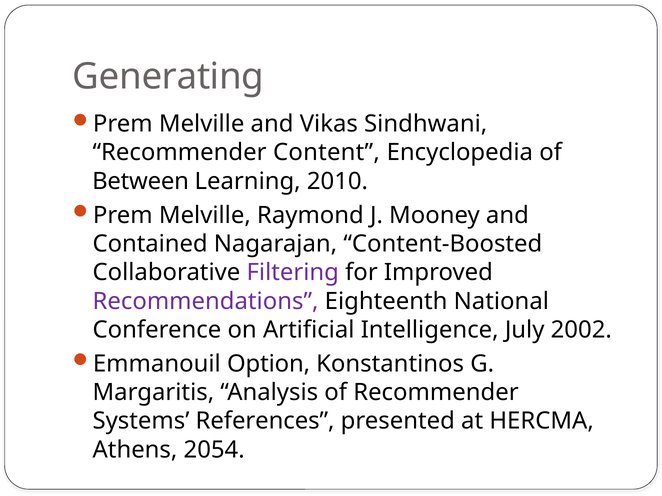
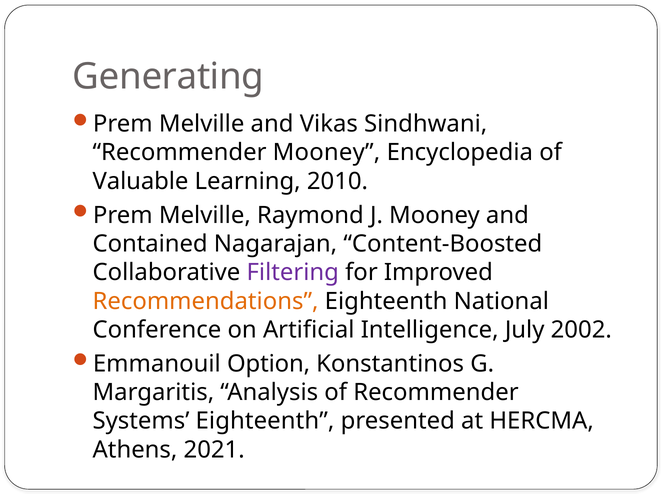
Recommender Content: Content -> Mooney
Between: Between -> Valuable
Recommendations colour: purple -> orange
Systems References: References -> Eighteenth
2054: 2054 -> 2021
